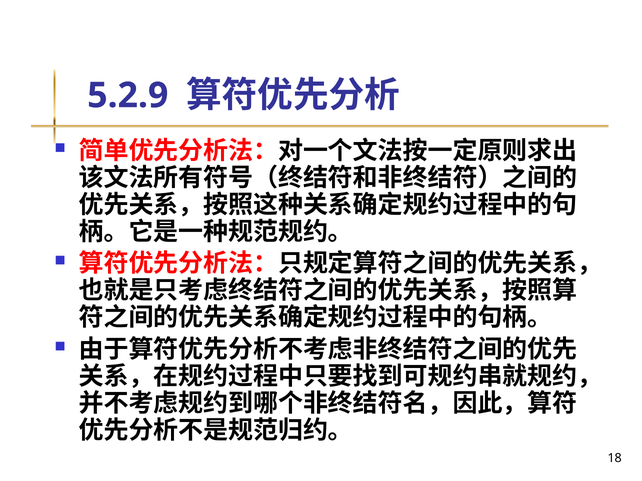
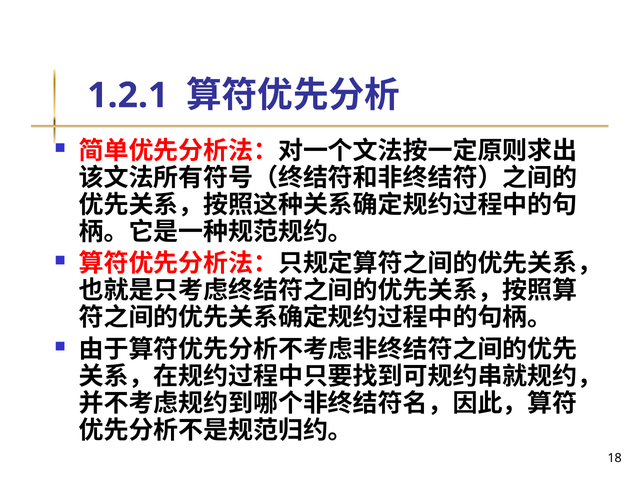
5.2.9: 5.2.9 -> 1.2.1
